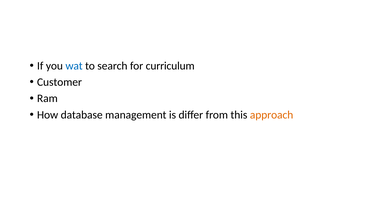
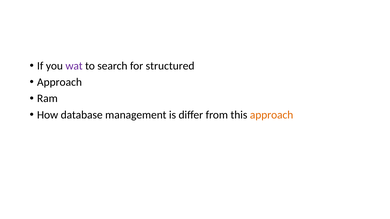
wat colour: blue -> purple
curriculum: curriculum -> structured
Customer at (59, 82): Customer -> Approach
